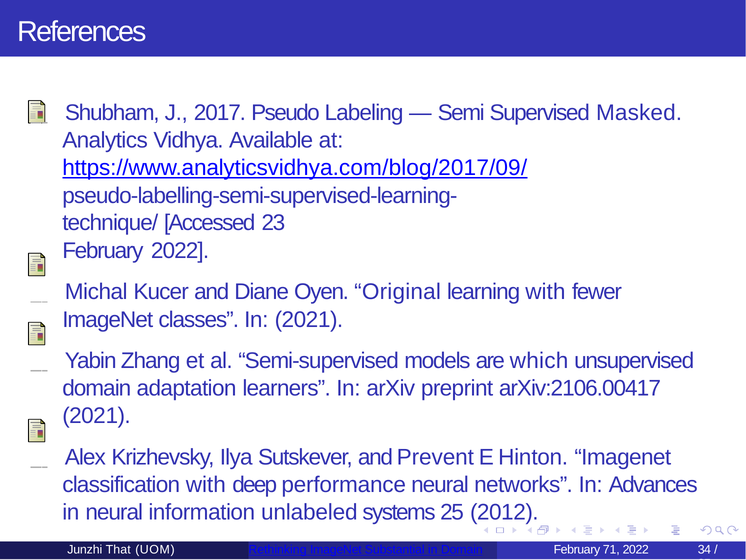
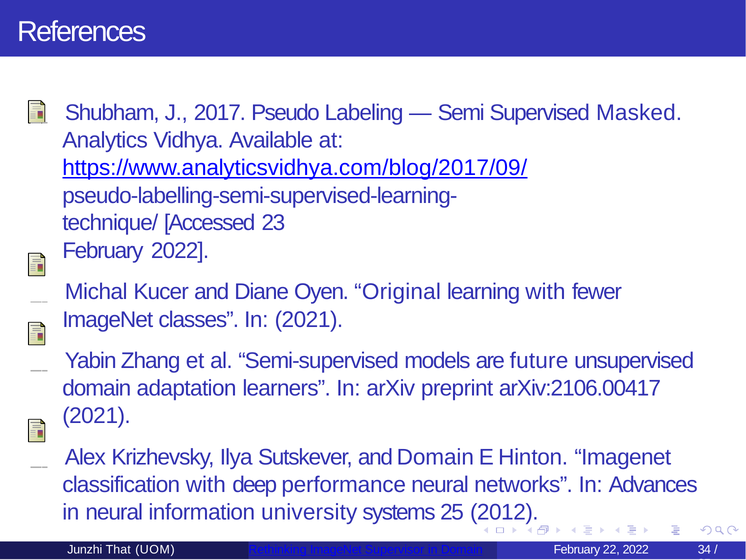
which: which -> future
and Prevent: Prevent -> Domain
unlabeled: unlabeled -> university
Substantial: Substantial -> Supervisor
71: 71 -> 22
